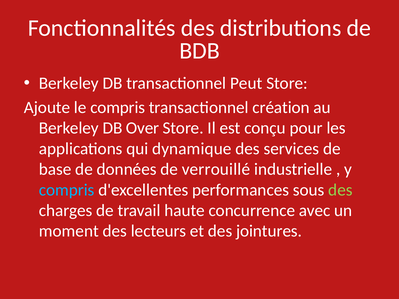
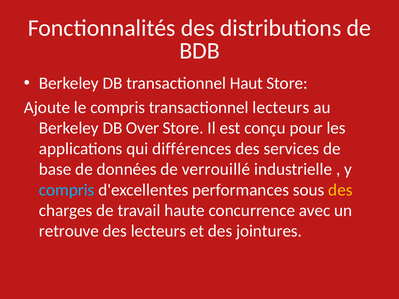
Peut: Peut -> Haut
transactionnel création: création -> lecteurs
dynamique: dynamique -> différences
des at (340, 190) colour: light green -> yellow
moment: moment -> retrouve
